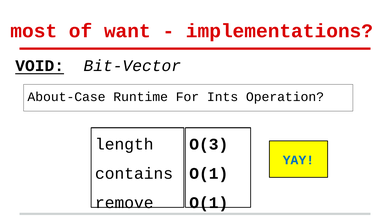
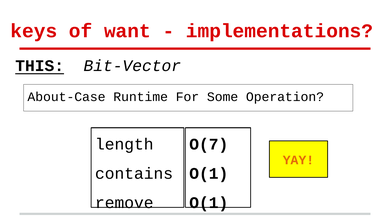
most: most -> keys
VOID: VOID -> THIS
Ints: Ints -> Some
O(3: O(3 -> O(7
YAY colour: blue -> orange
